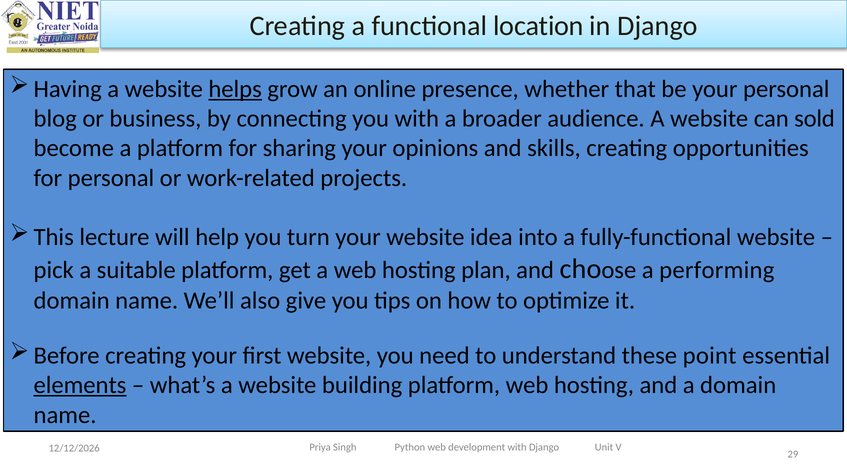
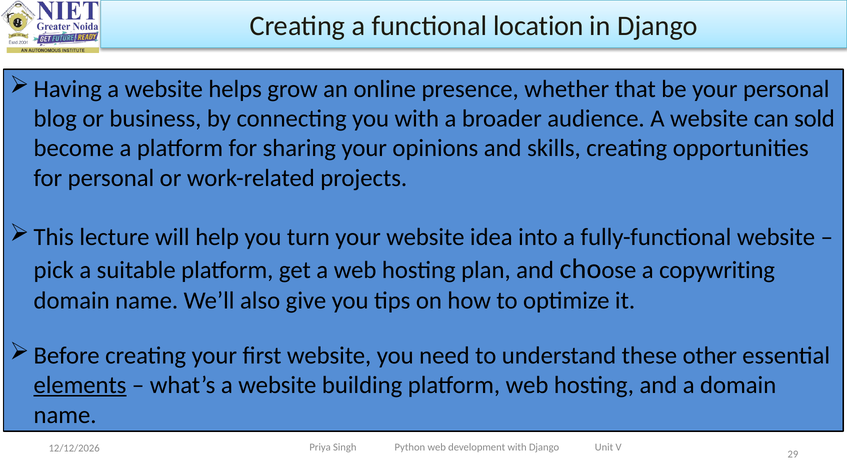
helps underline: present -> none
performing: performing -> copywriting
point: point -> other
